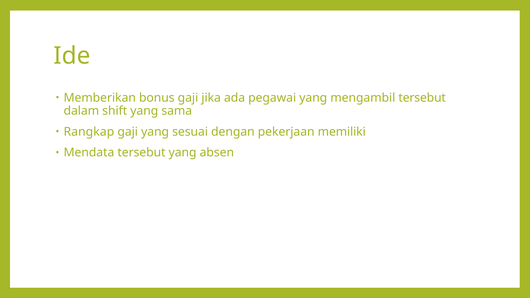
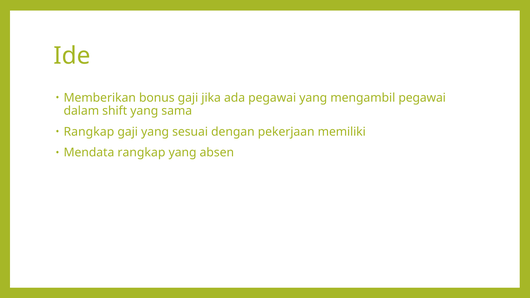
mengambil tersebut: tersebut -> pegawai
Mendata tersebut: tersebut -> rangkap
